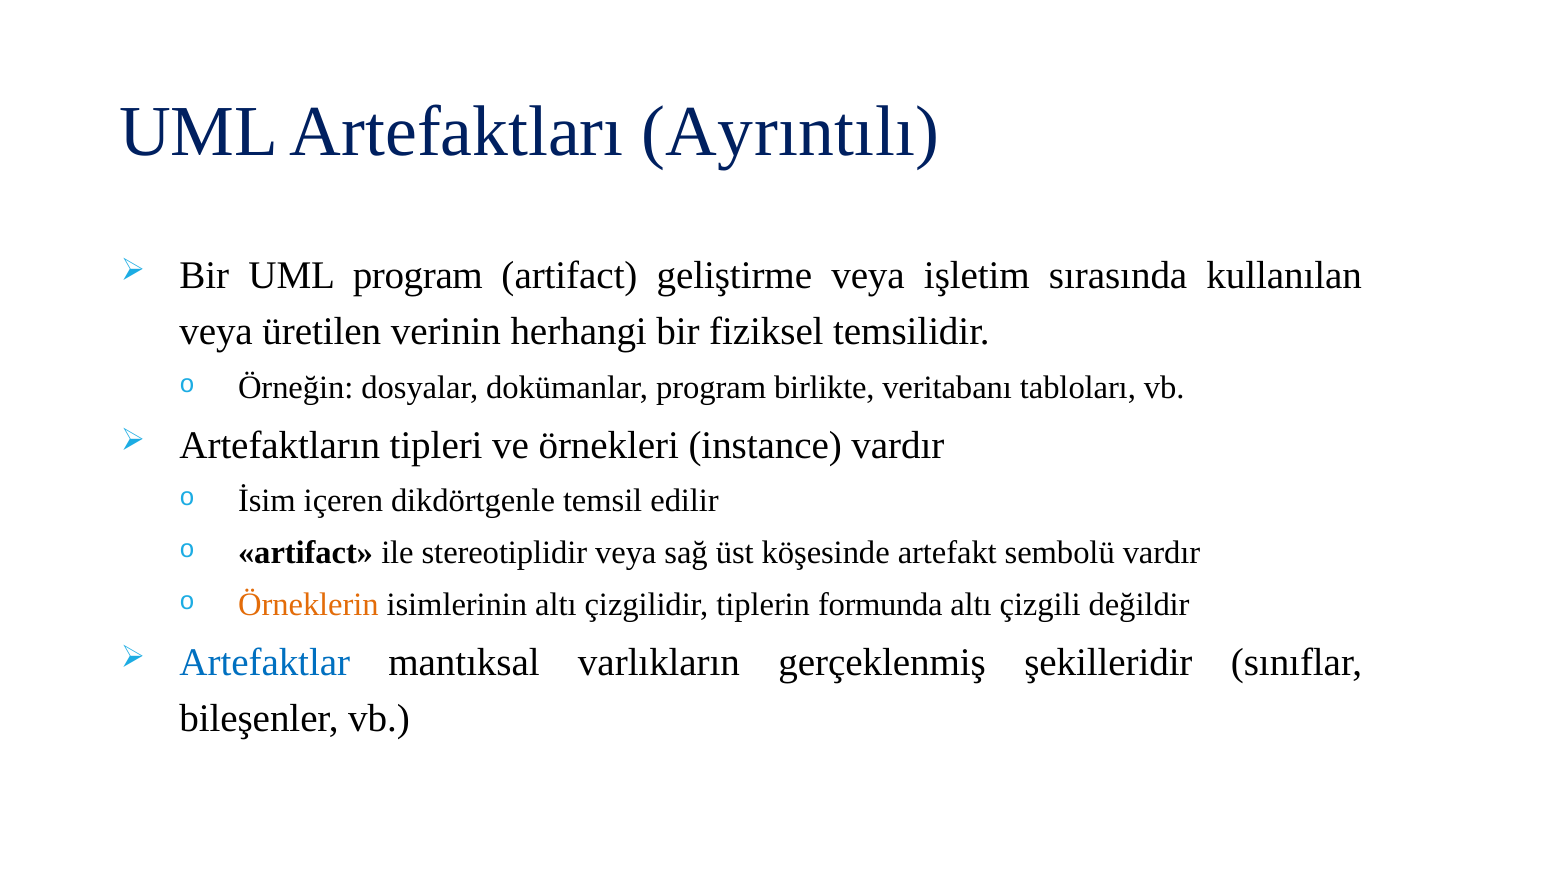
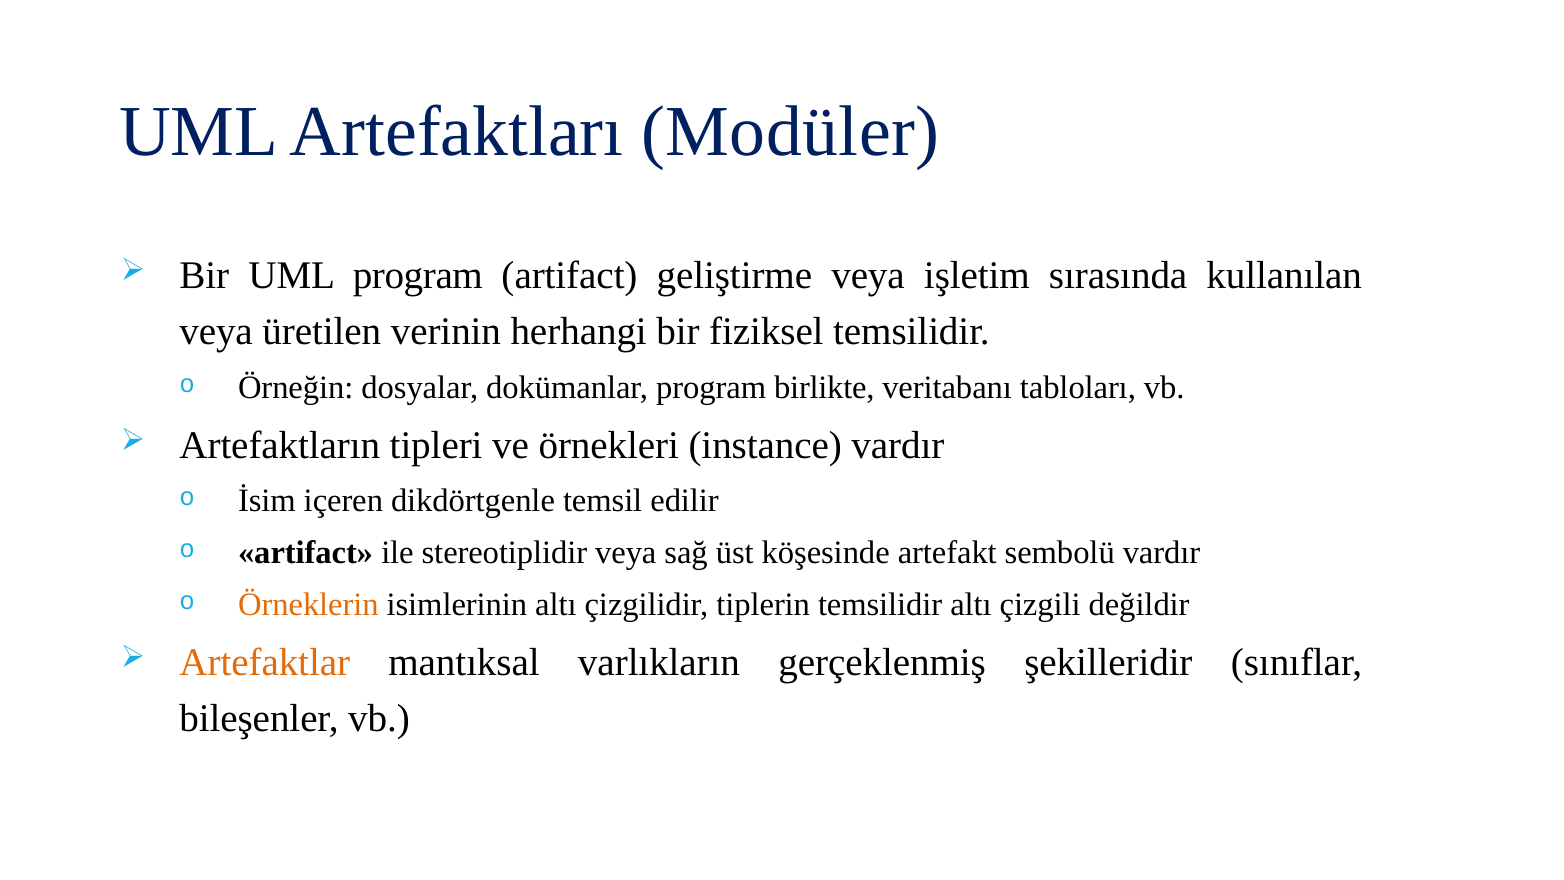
Ayrıntılı: Ayrıntılı -> Modüler
tiplerin formunda: formunda -> temsilidir
Artefaktlar colour: blue -> orange
